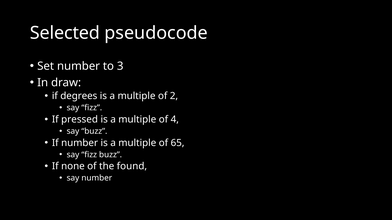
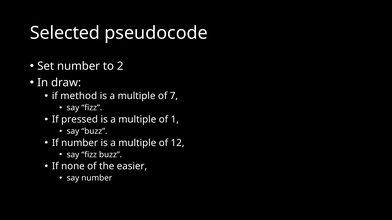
3: 3 -> 2
degrees: degrees -> method
2: 2 -> 7
4: 4 -> 1
65: 65 -> 12
found: found -> easier
